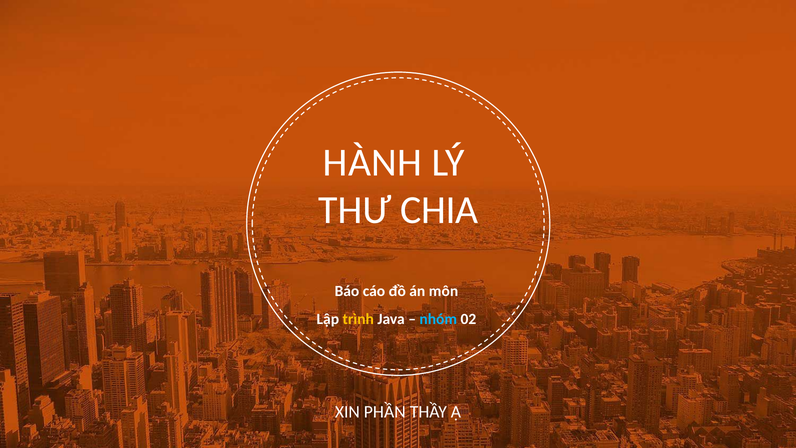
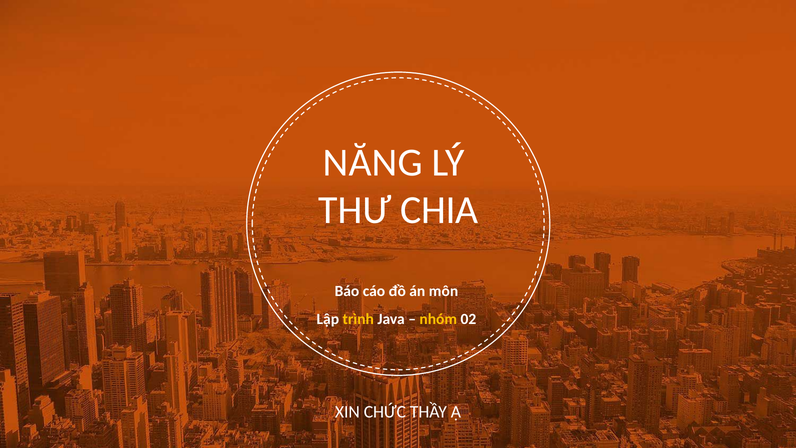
HÀNH: HÀNH -> NĂNG
nhóm colour: light blue -> yellow
PHẦN: PHẦN -> CHỨC
